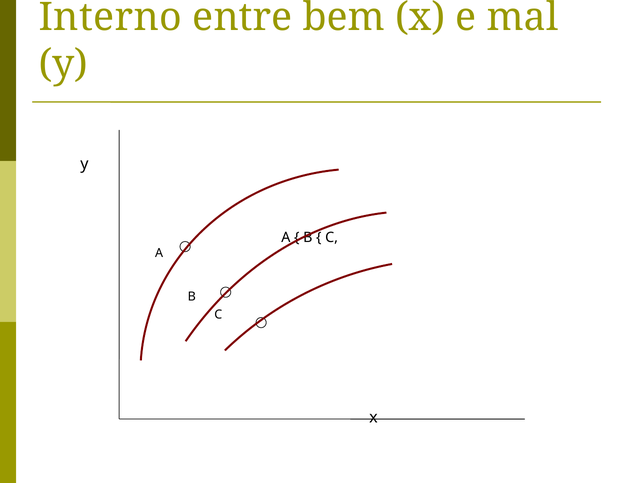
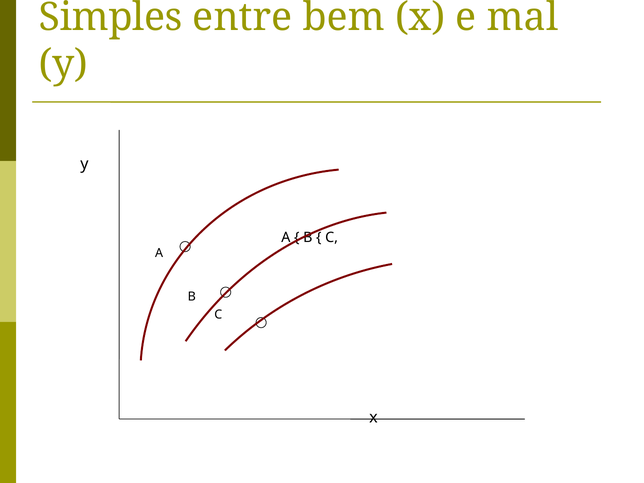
Interno: Interno -> Simples
